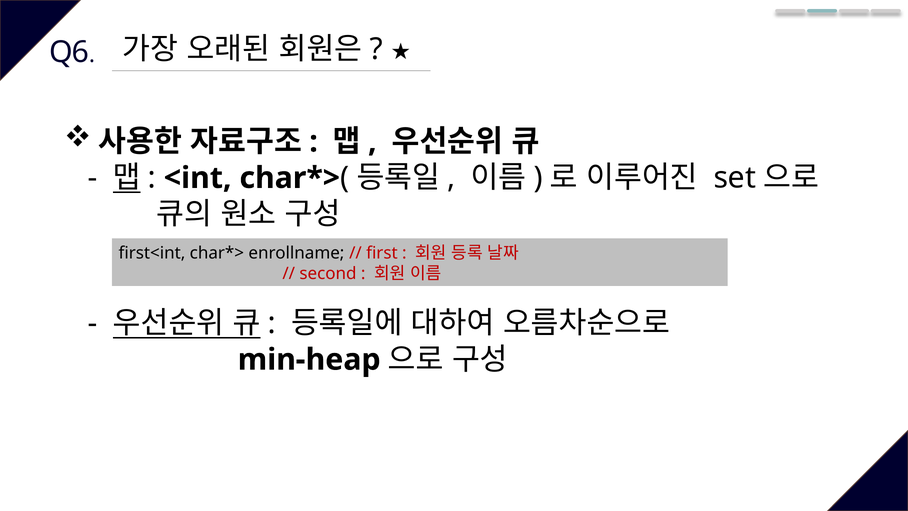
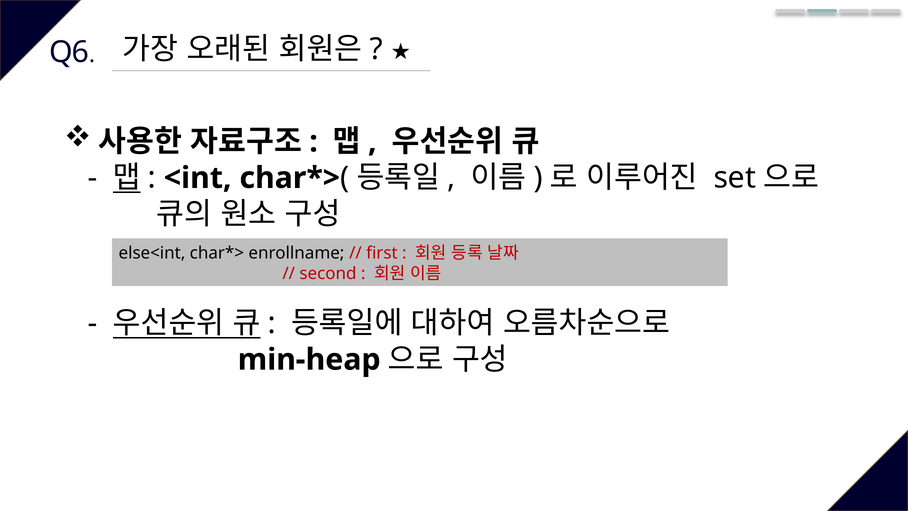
first<int: first<int -> else<int
